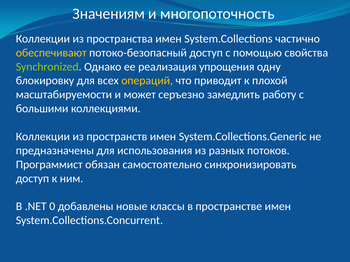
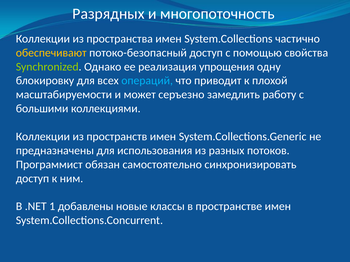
Значениям: Значениям -> Разрядных
операций colour: yellow -> light blue
0: 0 -> 1
